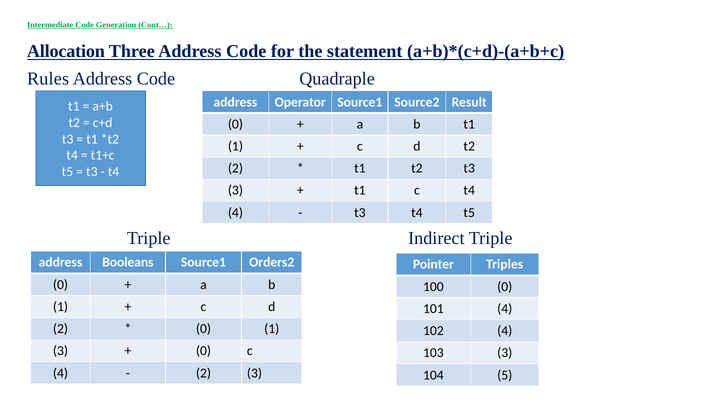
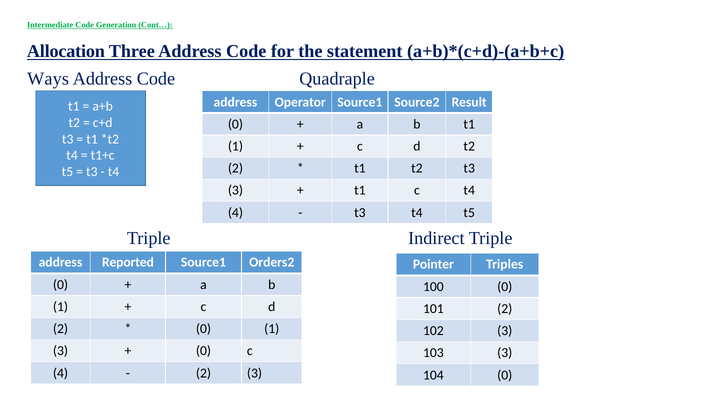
Rules: Rules -> Ways
Booleans: Booleans -> Reported
101 4: 4 -> 2
102 4: 4 -> 3
104 5: 5 -> 0
